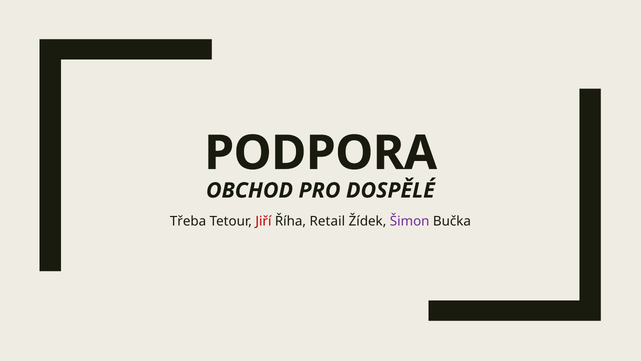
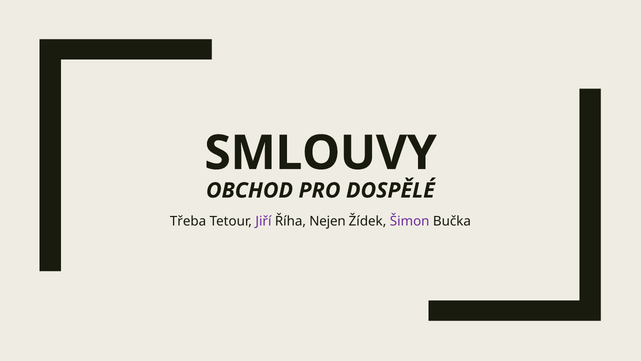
PODPORA: PODPORA -> SMLOUVY
Jiří colour: red -> purple
Retail: Retail -> Nejen
